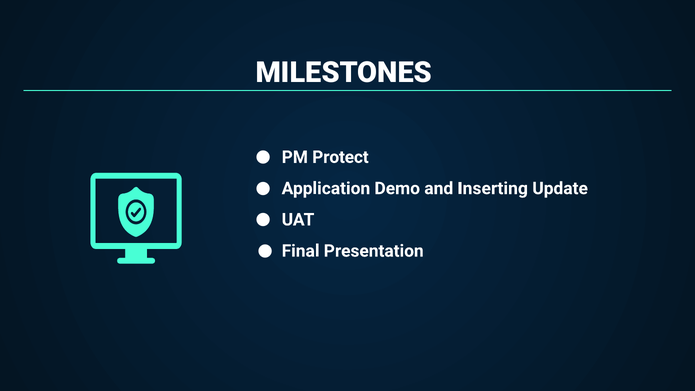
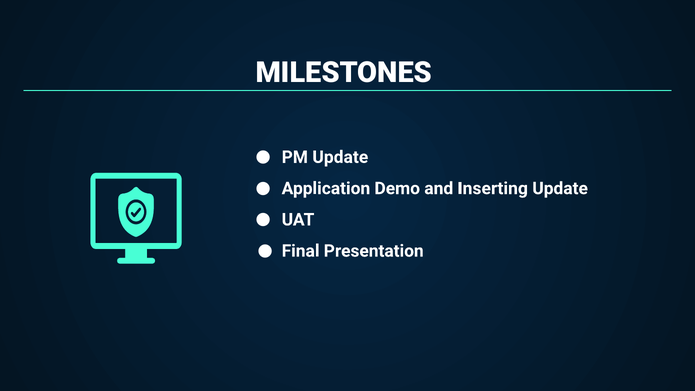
PM Protect: Protect -> Update
